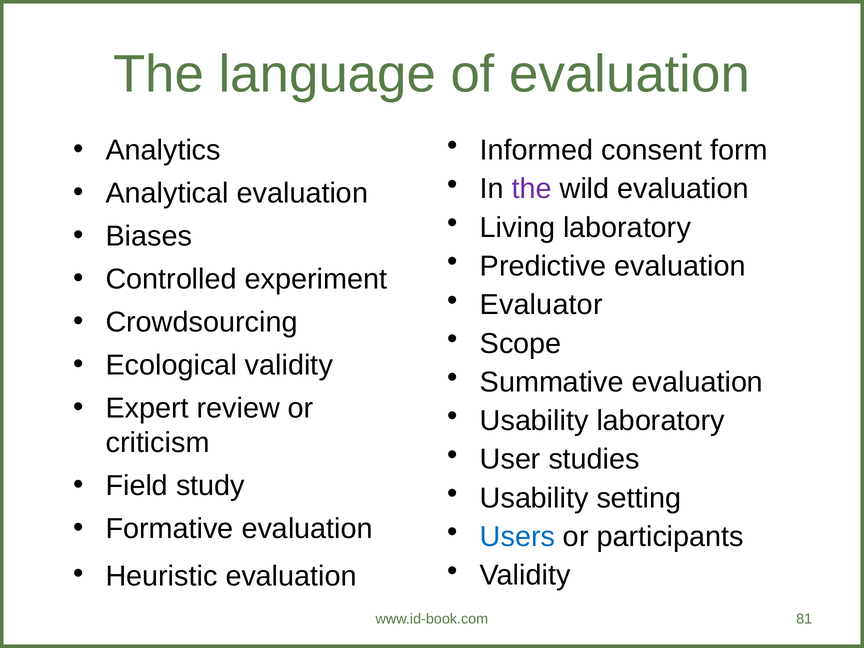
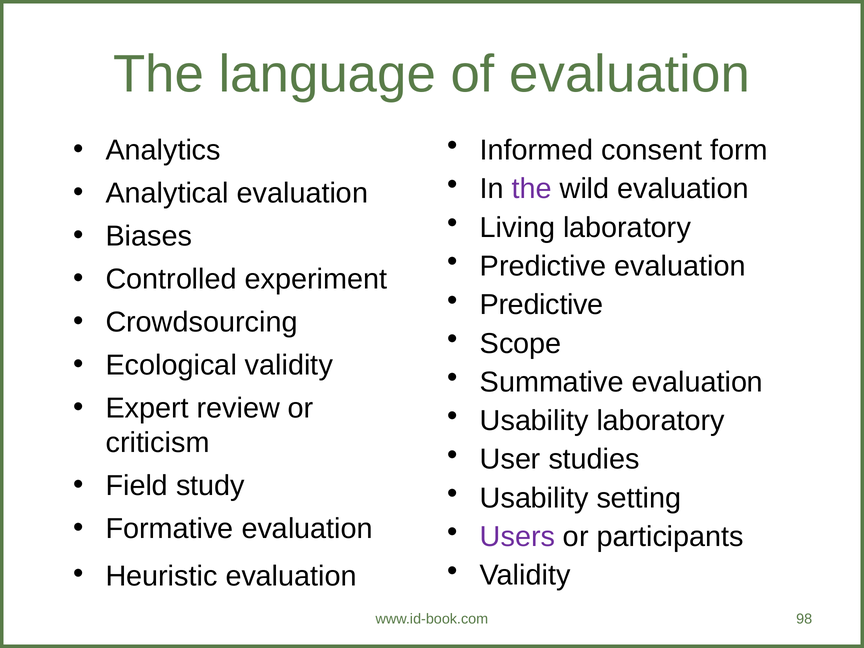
Evaluator at (541, 305): Evaluator -> Predictive
Users colour: blue -> purple
81: 81 -> 98
